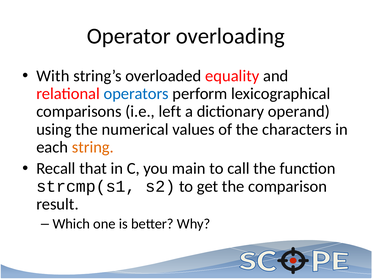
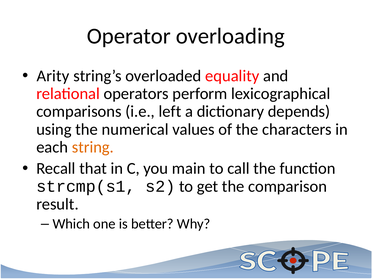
With: With -> Arity
operators colour: blue -> black
operand: operand -> depends
